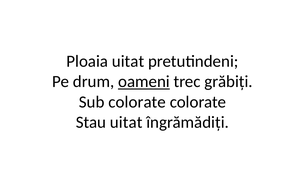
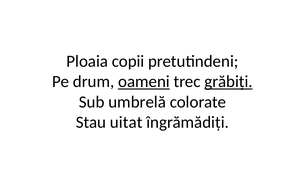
Ploaia uitat: uitat -> copii
grăbiți underline: none -> present
Sub colorate: colorate -> umbrelă
